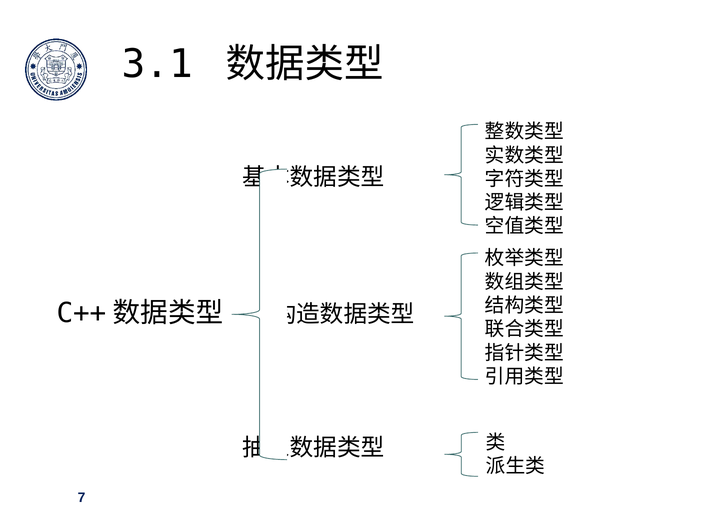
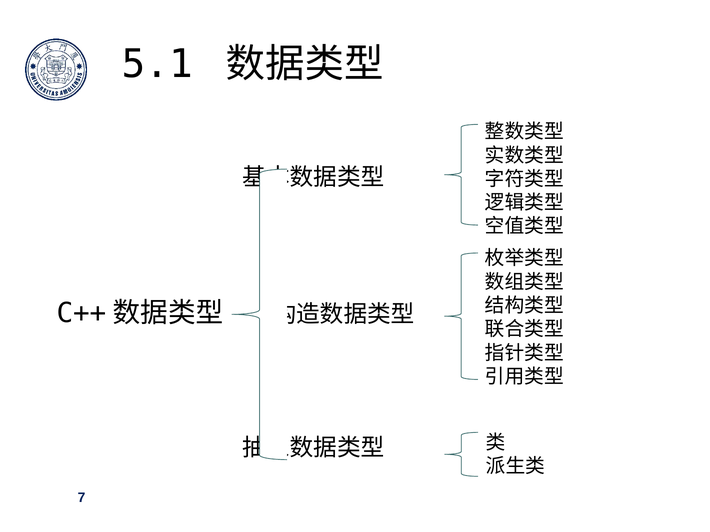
3.1: 3.1 -> 5.1
